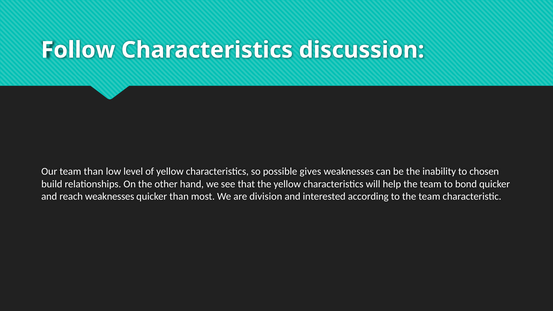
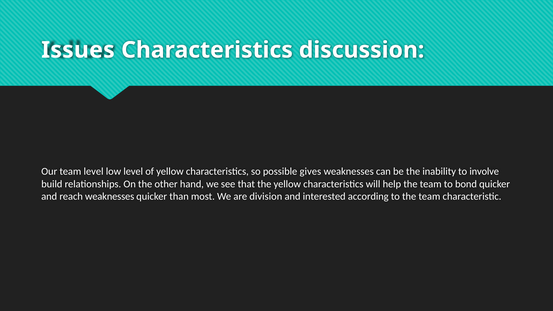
Follow: Follow -> Issues
team than: than -> level
chosen: chosen -> involve
